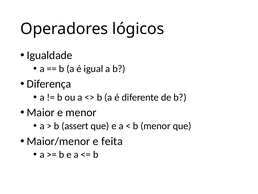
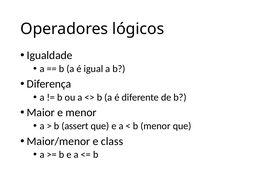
feita: feita -> class
